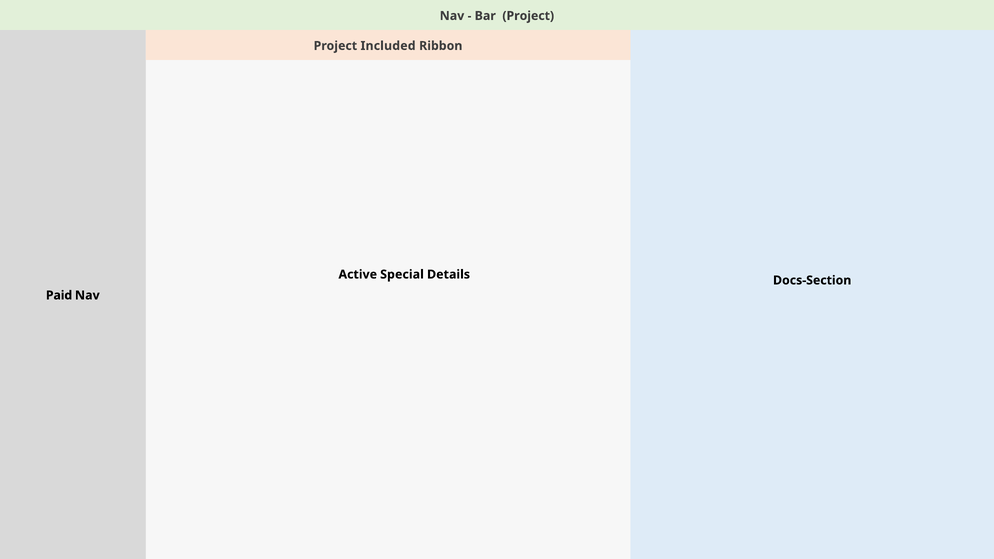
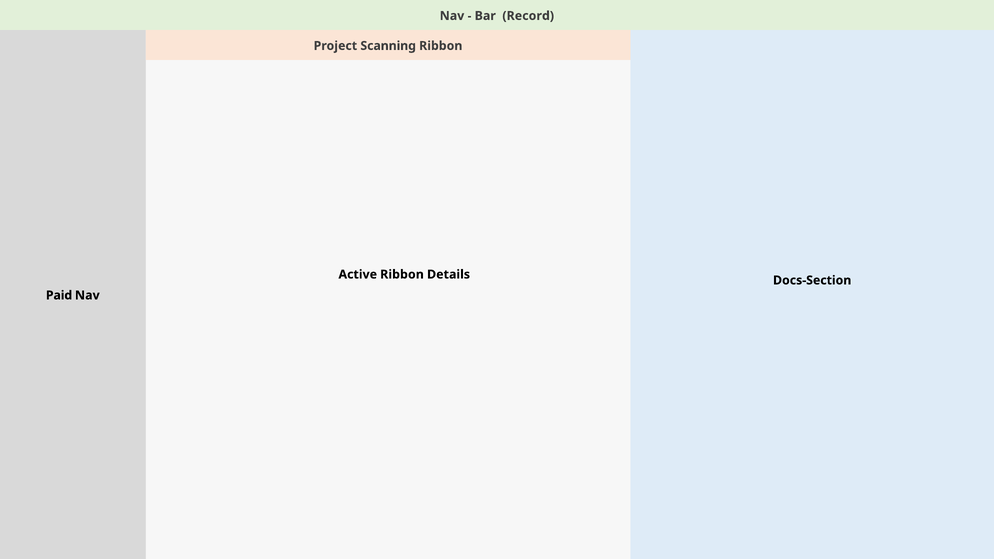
Bar Project: Project -> Record
Included: Included -> Scanning
Active Special: Special -> Ribbon
